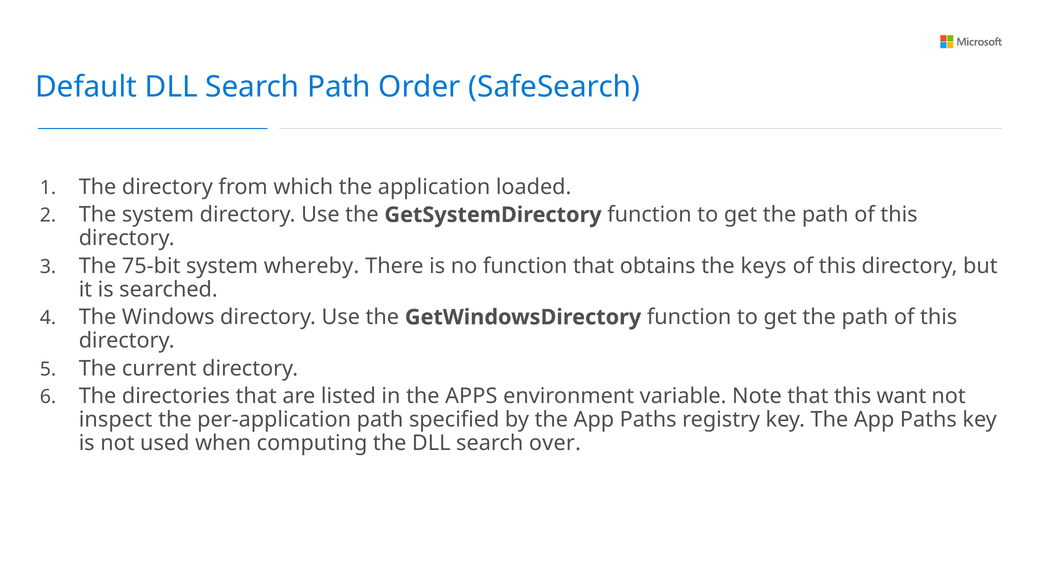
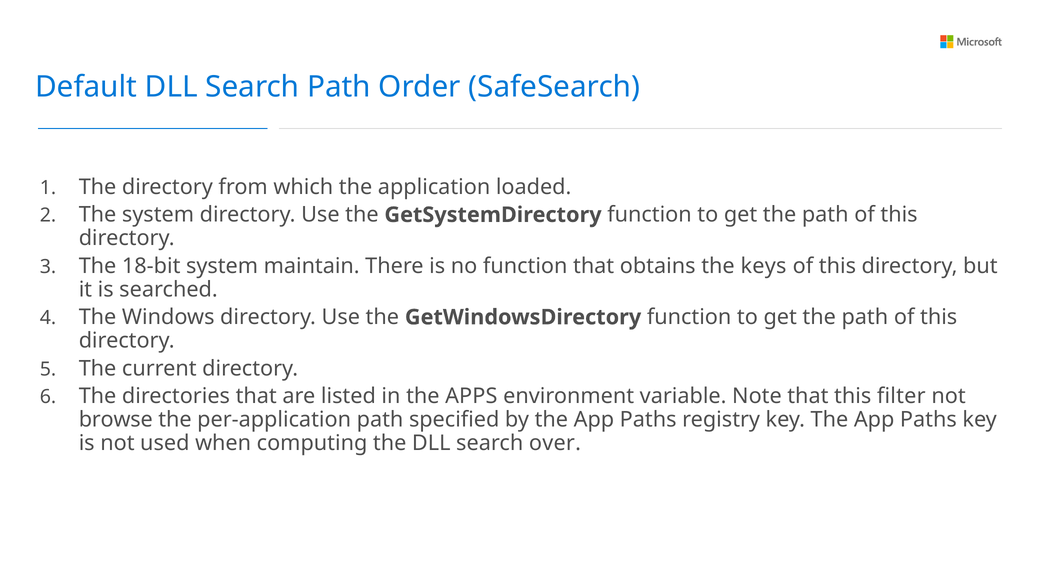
75-bit: 75-bit -> 18-bit
whereby: whereby -> maintain
want: want -> filter
inspect: inspect -> browse
